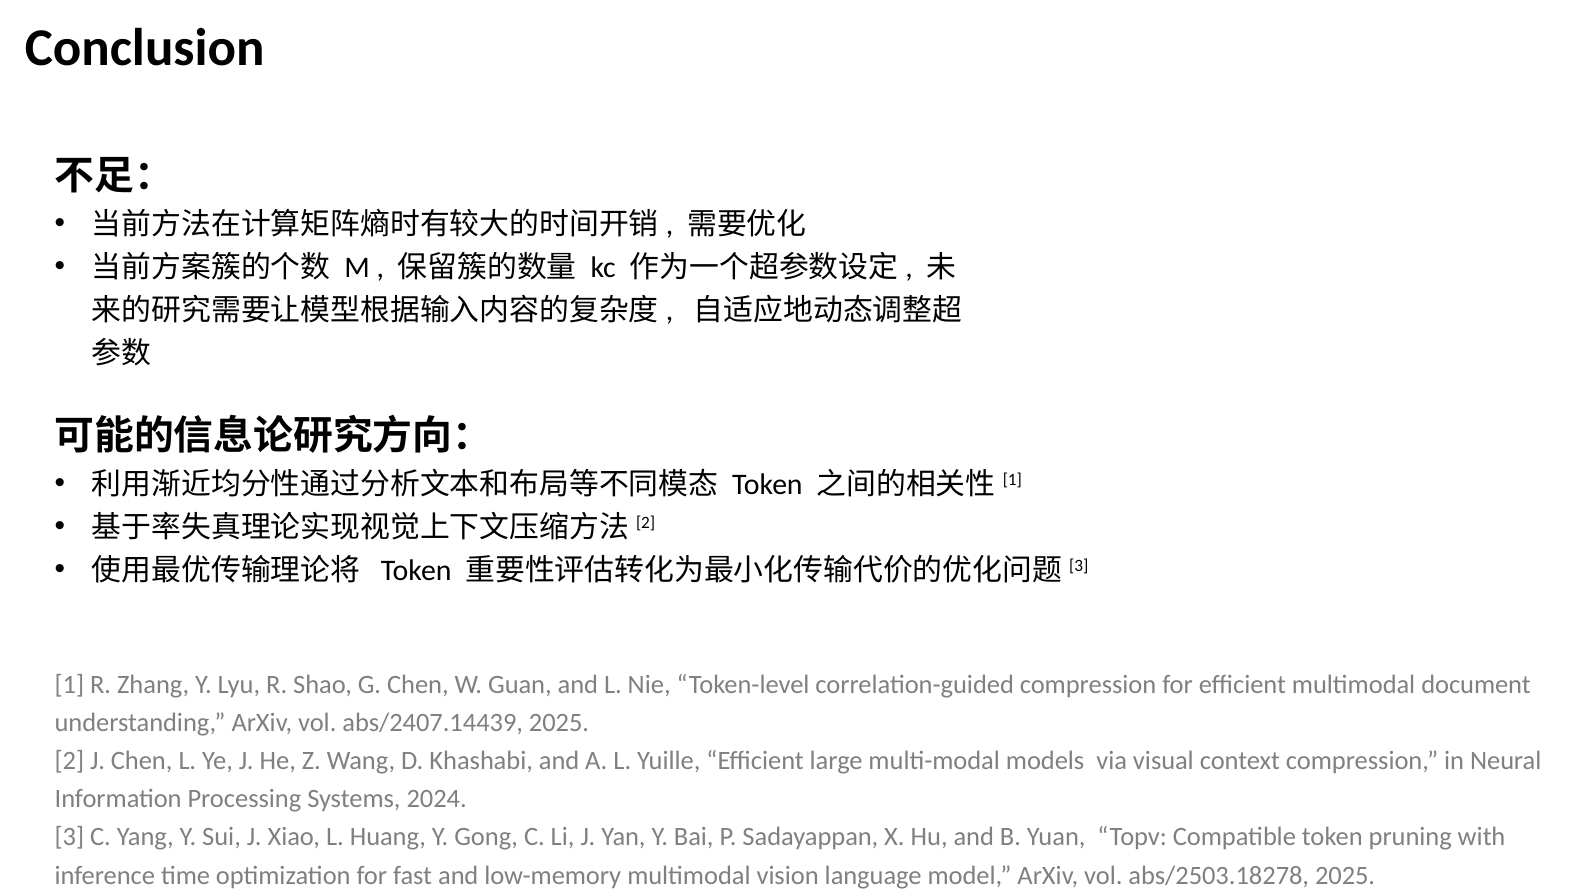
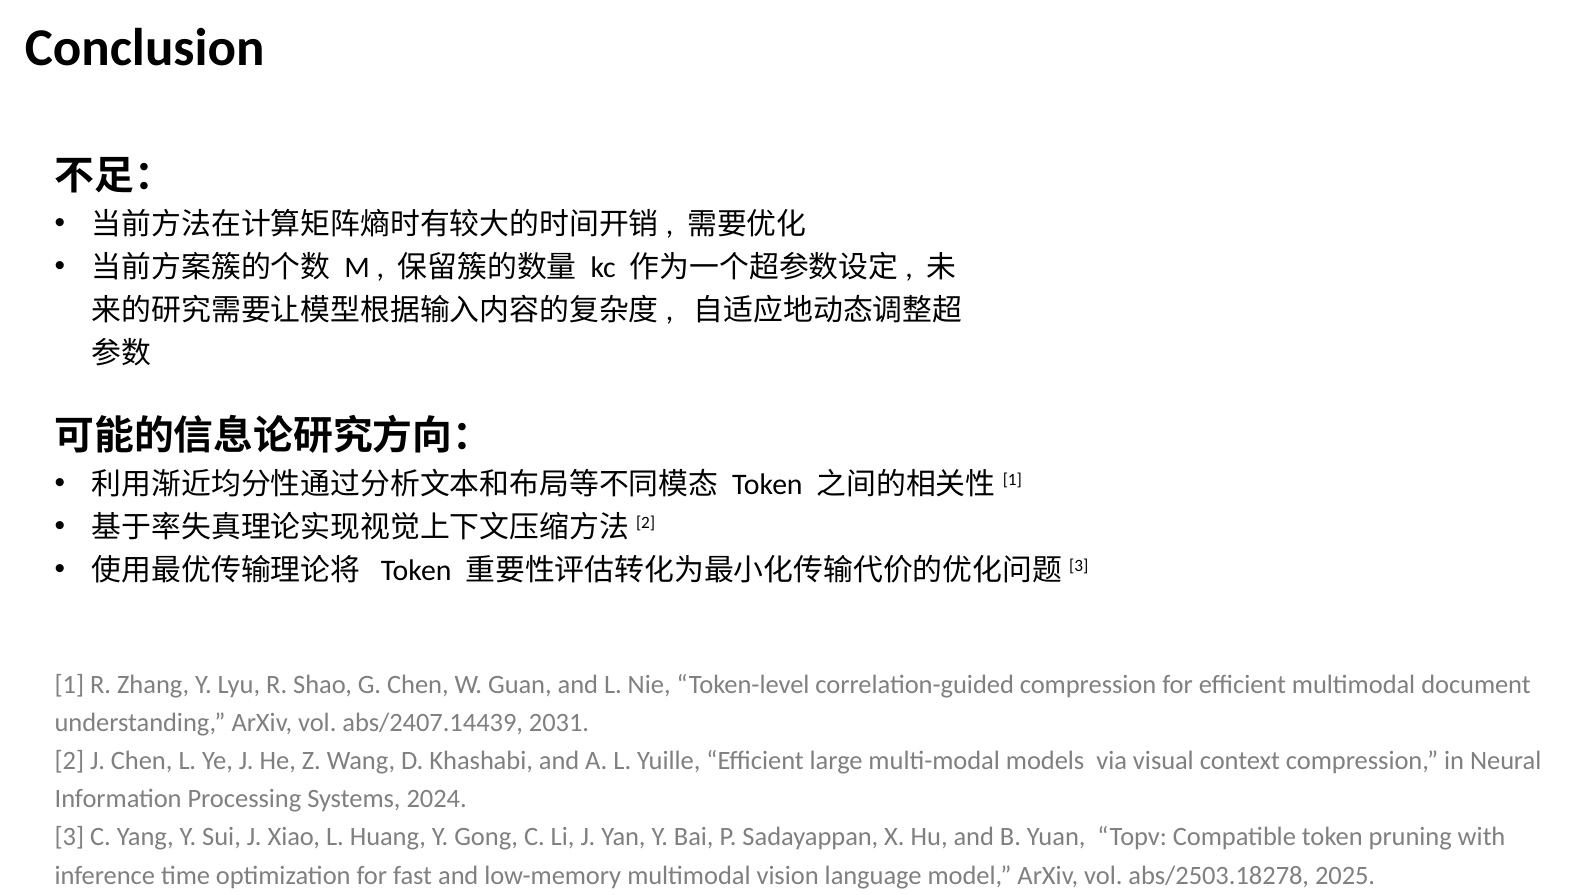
abs/2407.14439 2025: 2025 -> 2031
